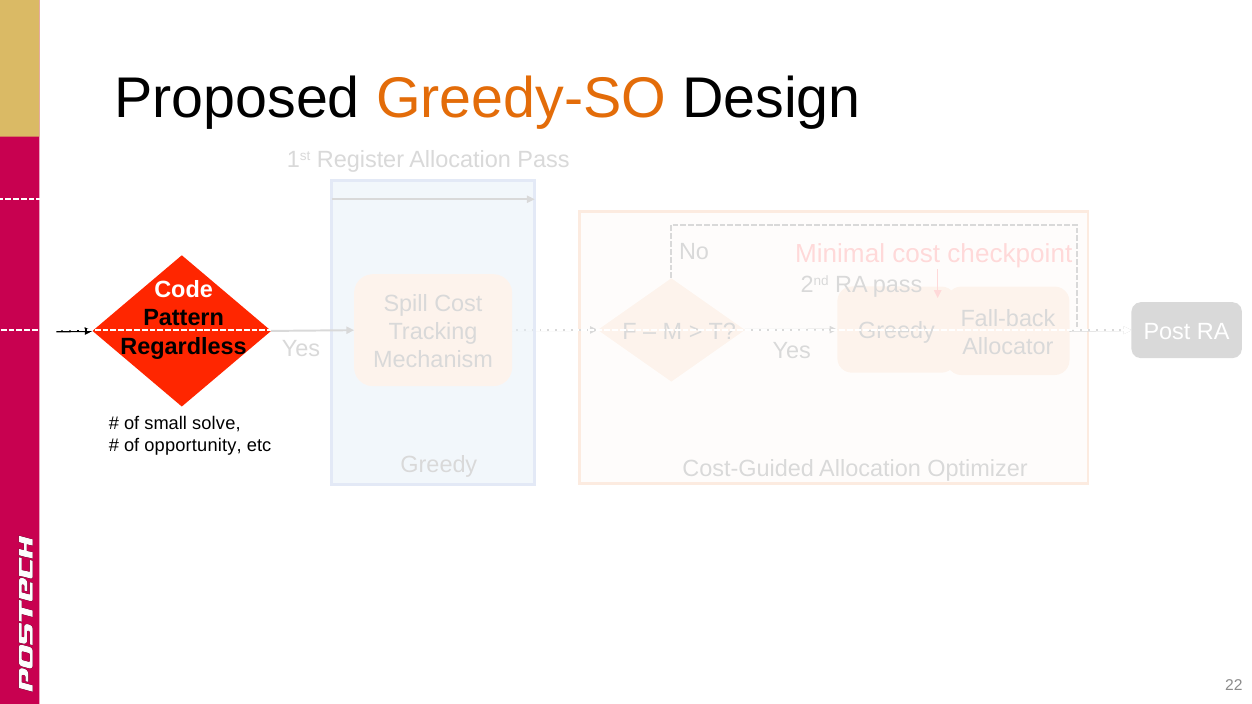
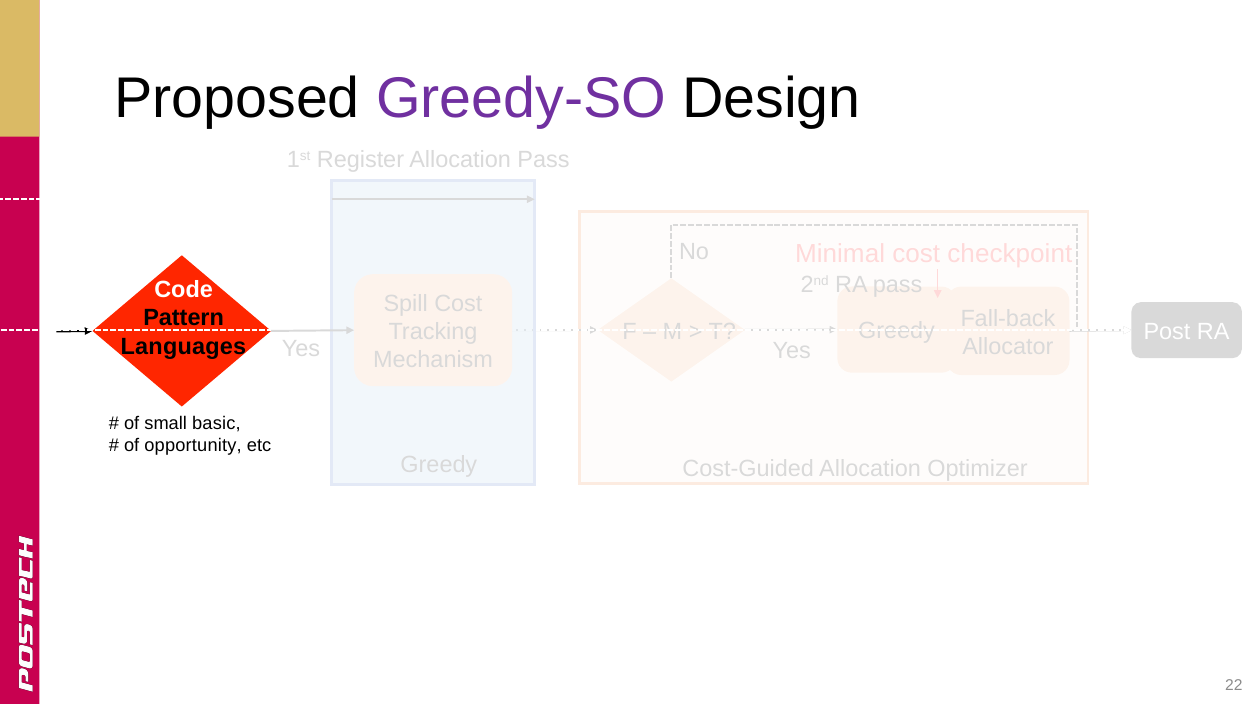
Greedy-SO colour: orange -> purple
Regardless: Regardless -> Languages
solve: solve -> basic
